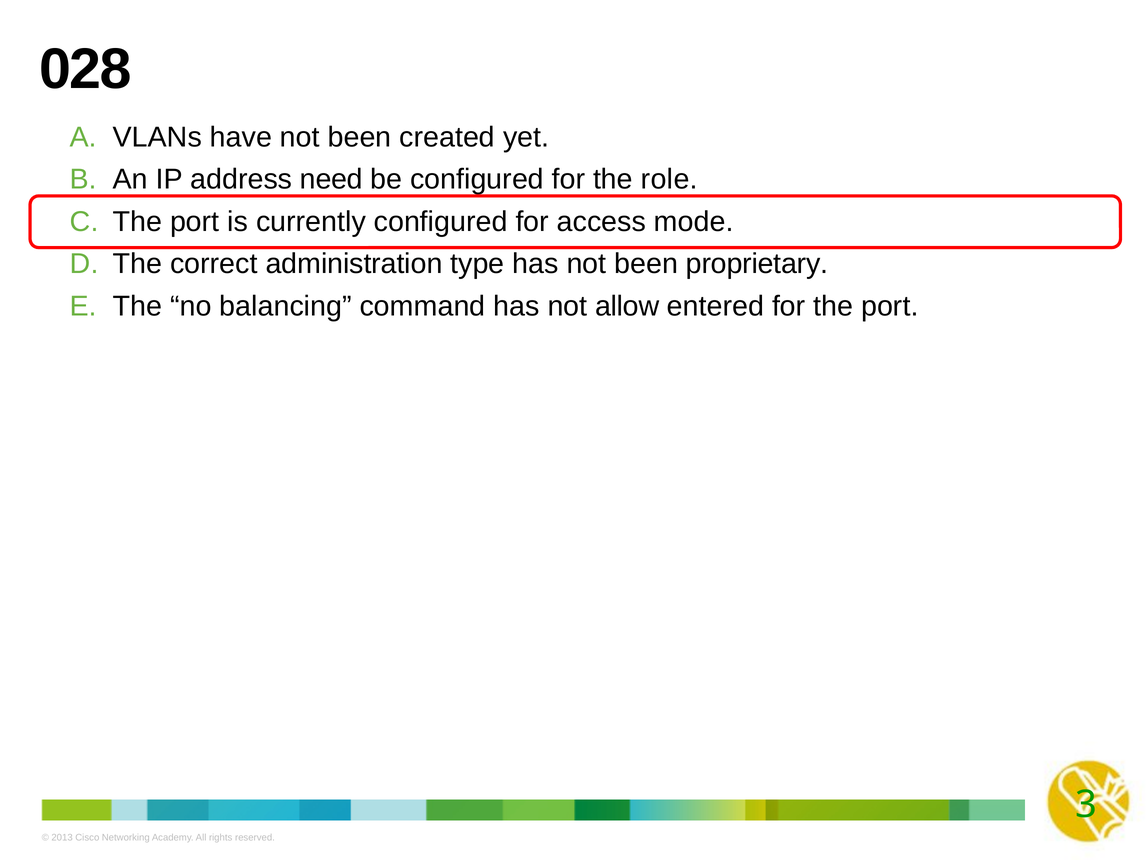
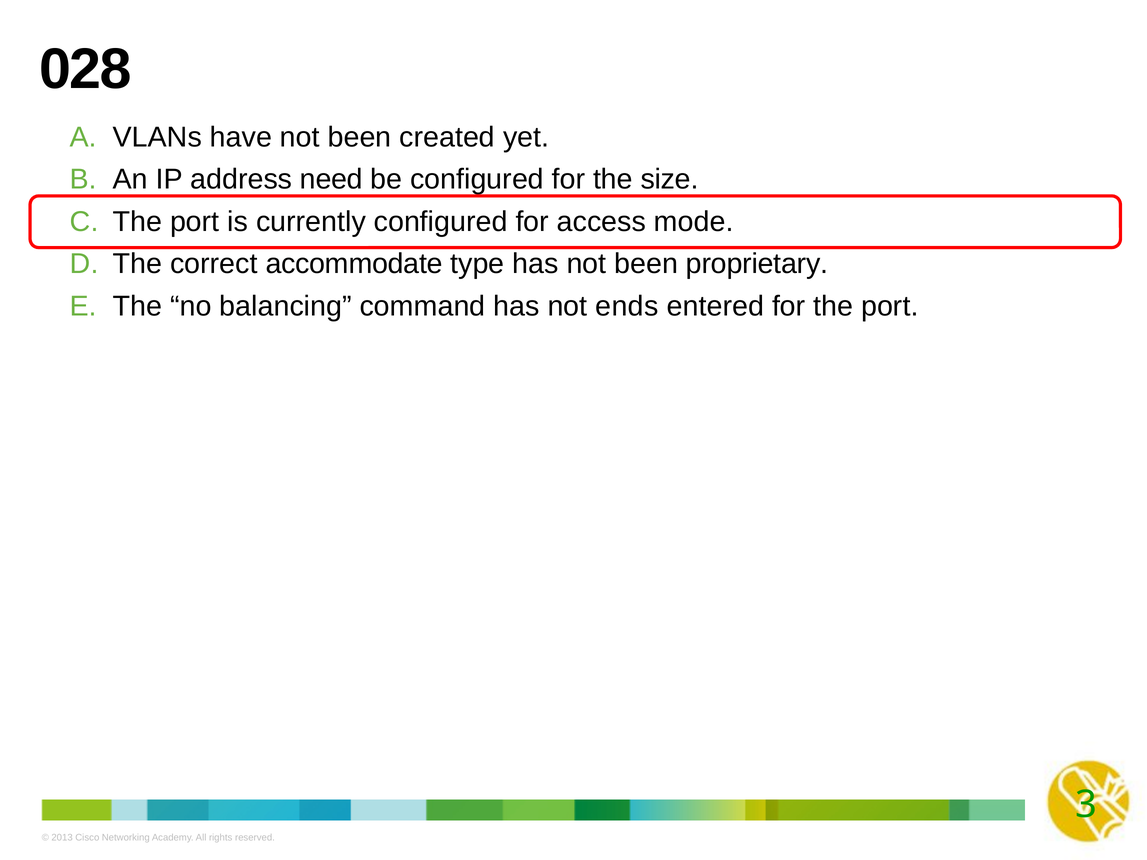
role: role -> size
administration: administration -> accommodate
allow: allow -> ends
